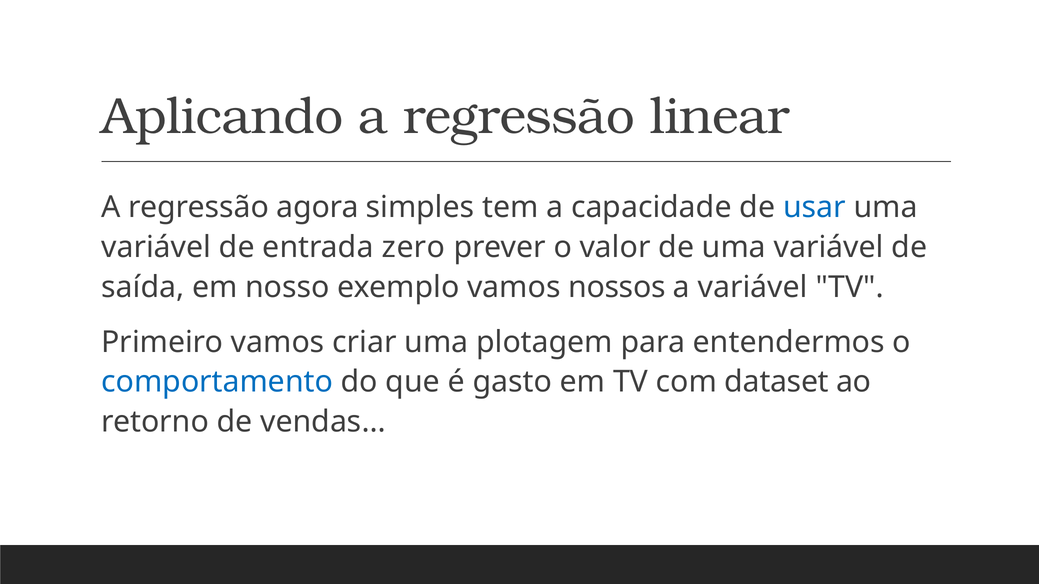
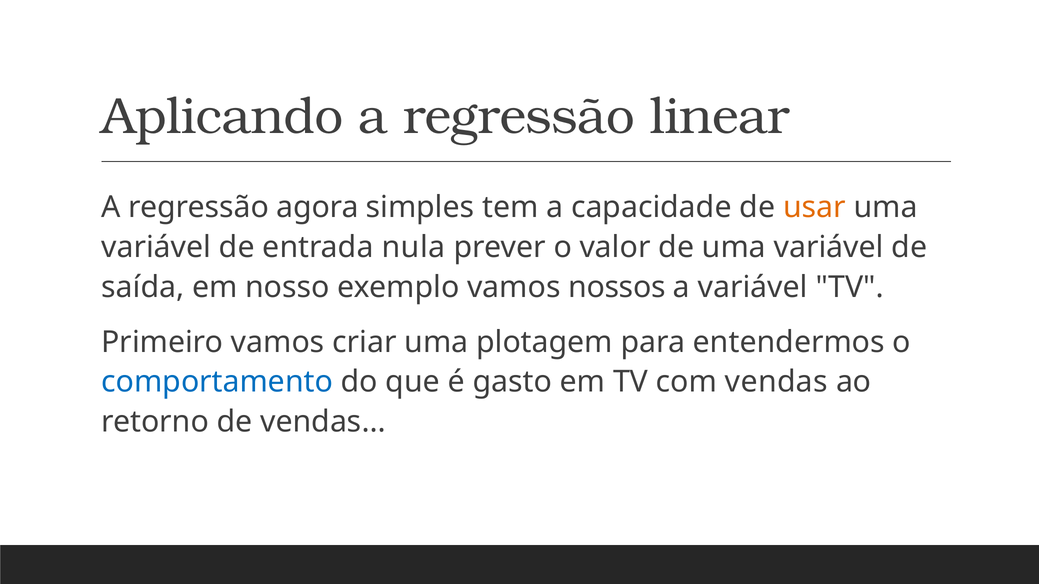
usar colour: blue -> orange
zero: zero -> nula
com dataset: dataset -> vendas
